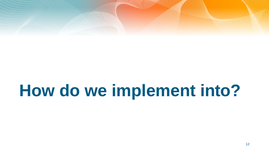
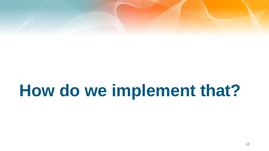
into: into -> that
